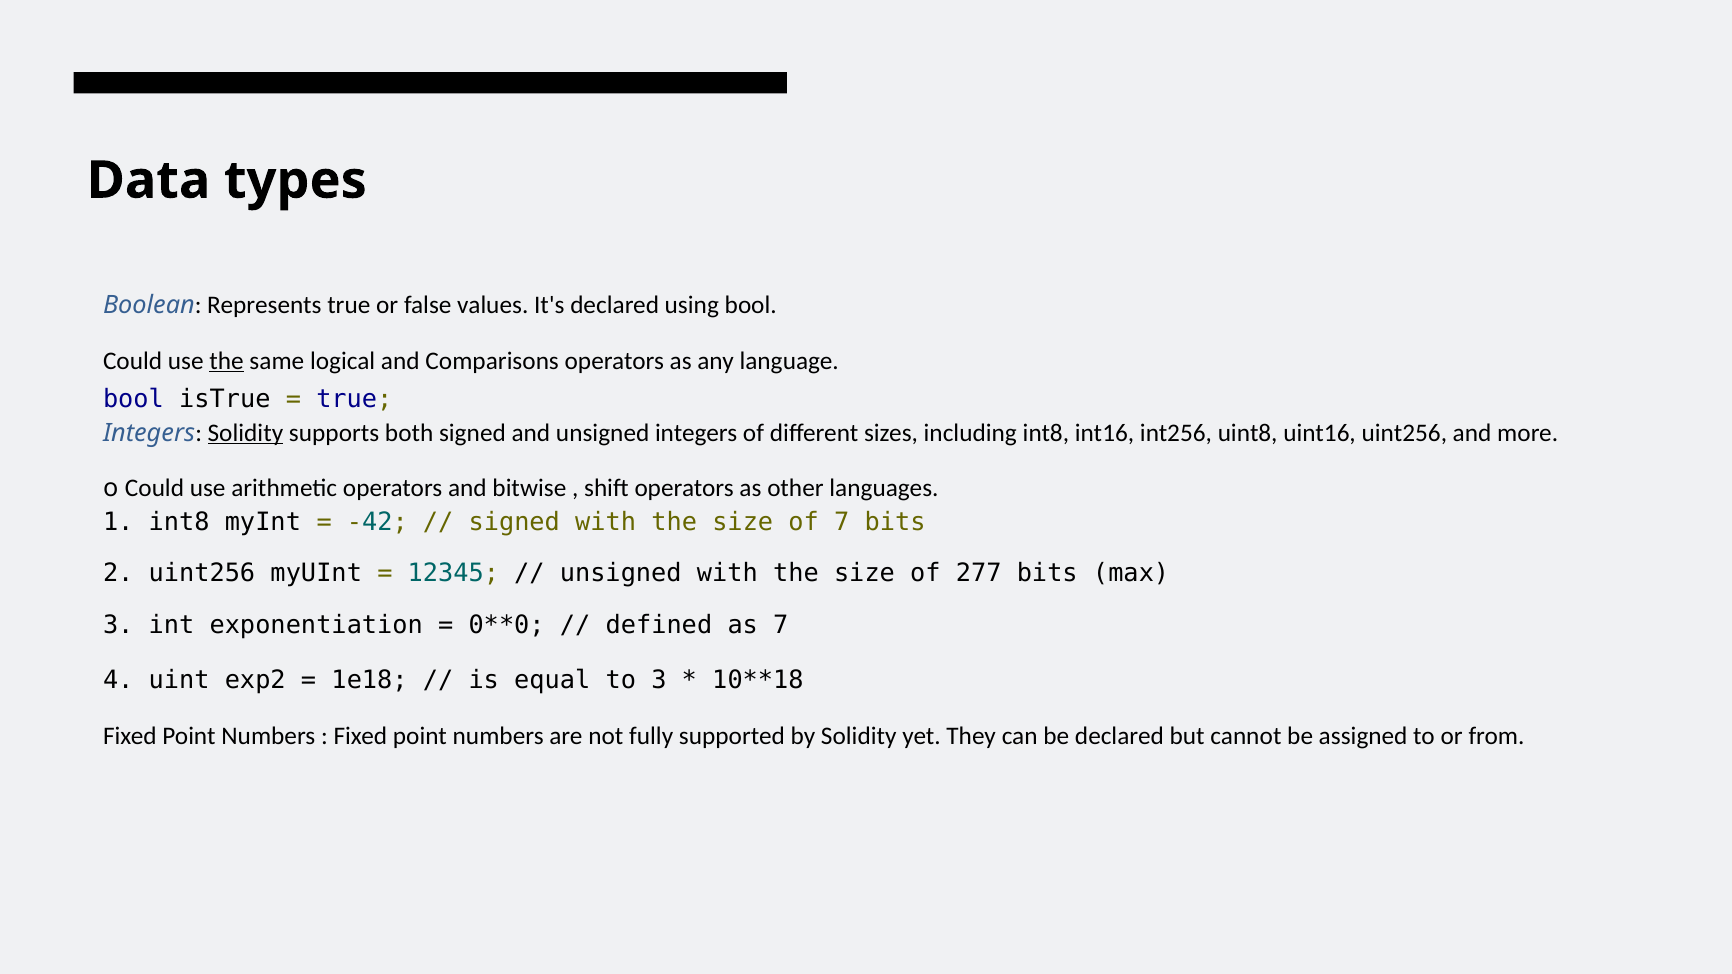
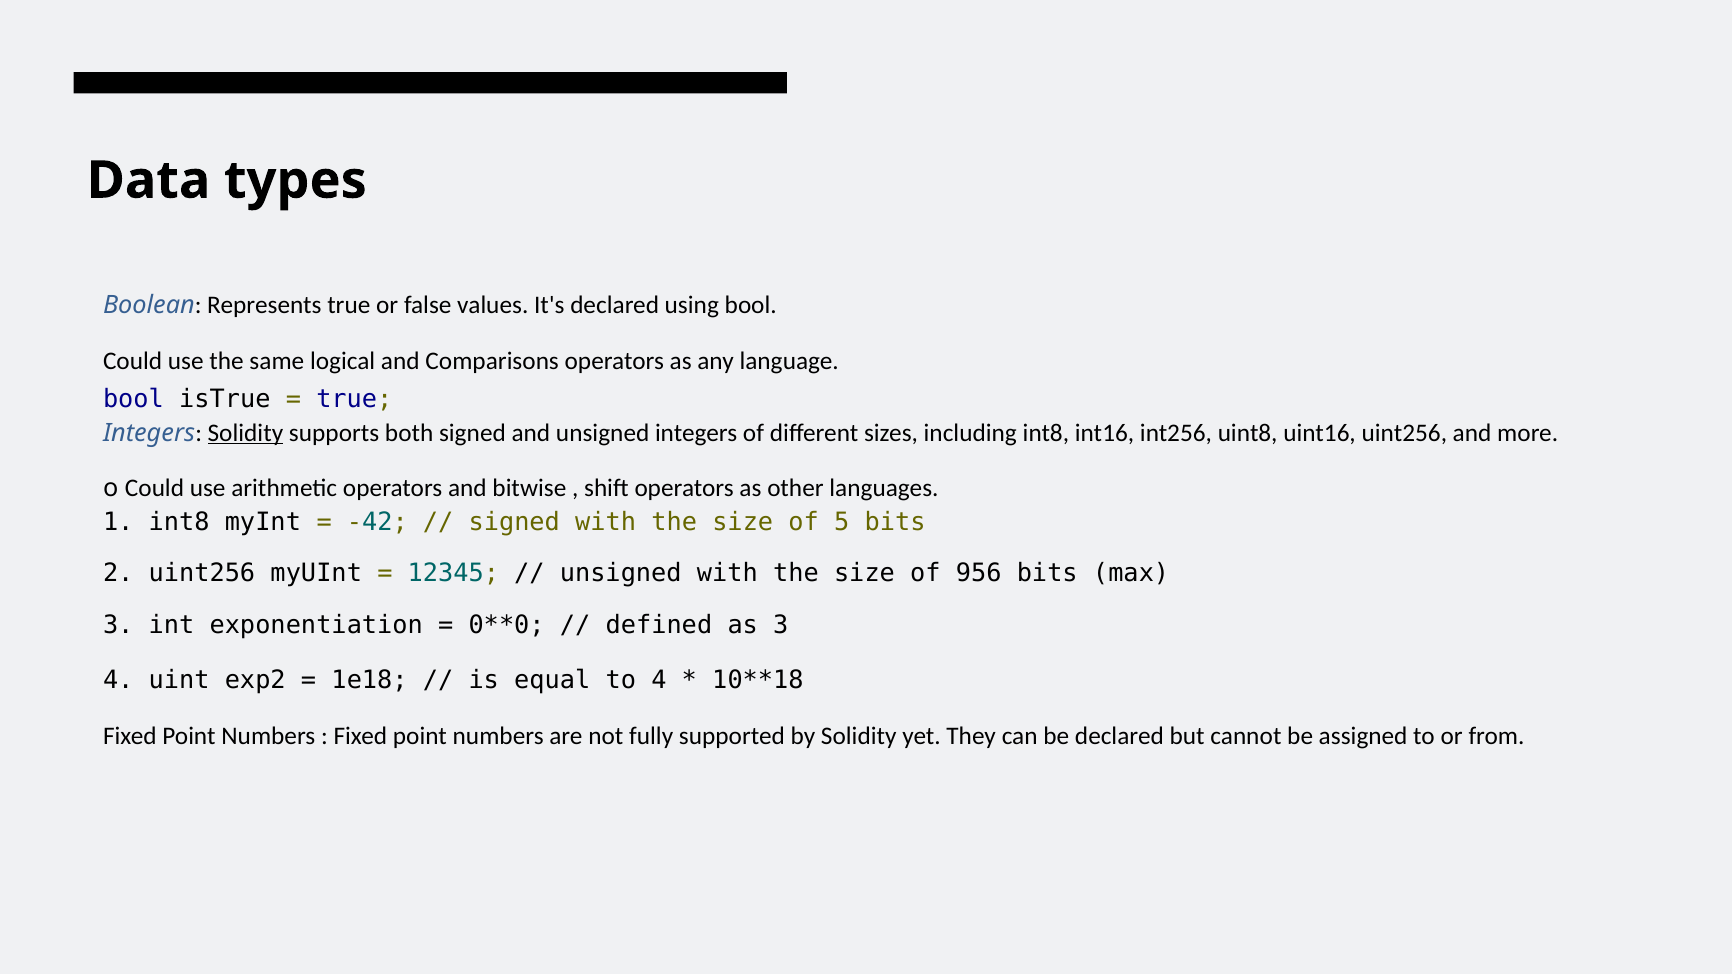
the at (227, 361) underline: present -> none
of 7: 7 -> 5
277: 277 -> 956
as 7: 7 -> 3
to 3: 3 -> 4
